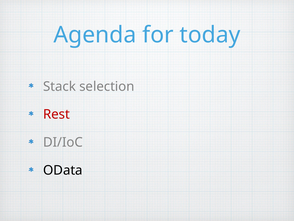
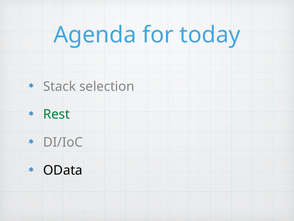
Rest colour: red -> green
